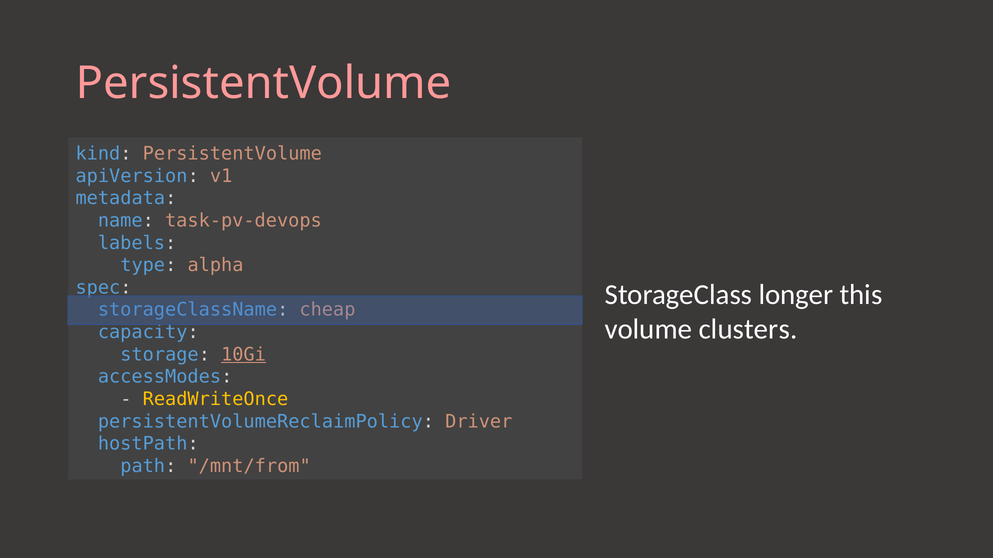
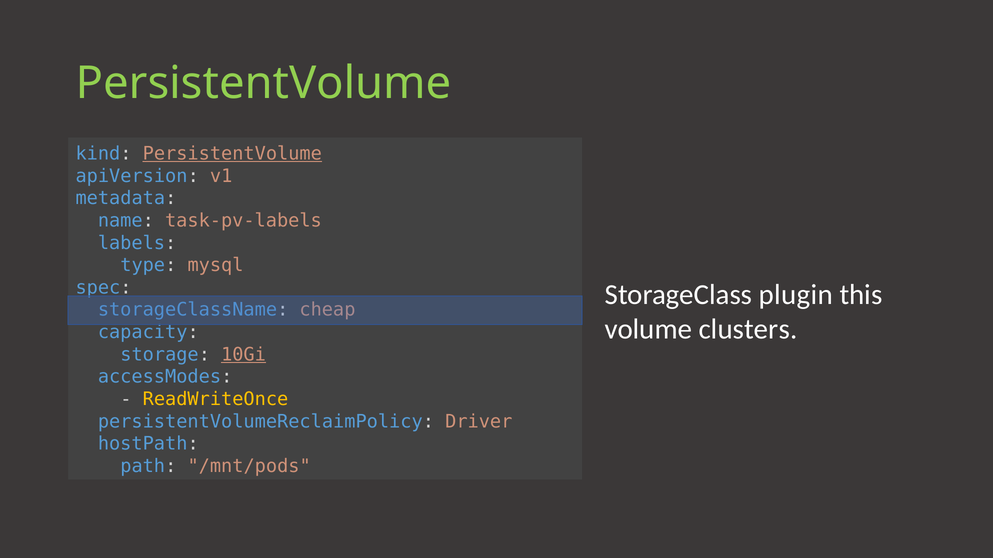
PersistentVolume at (264, 83) colour: pink -> light green
PersistentVolume at (232, 154) underline: none -> present
task-pv-devops: task-pv-devops -> task-pv-labels
alpha: alpha -> mysql
longer: longer -> plugin
/mnt/from: /mnt/from -> /mnt/pods
